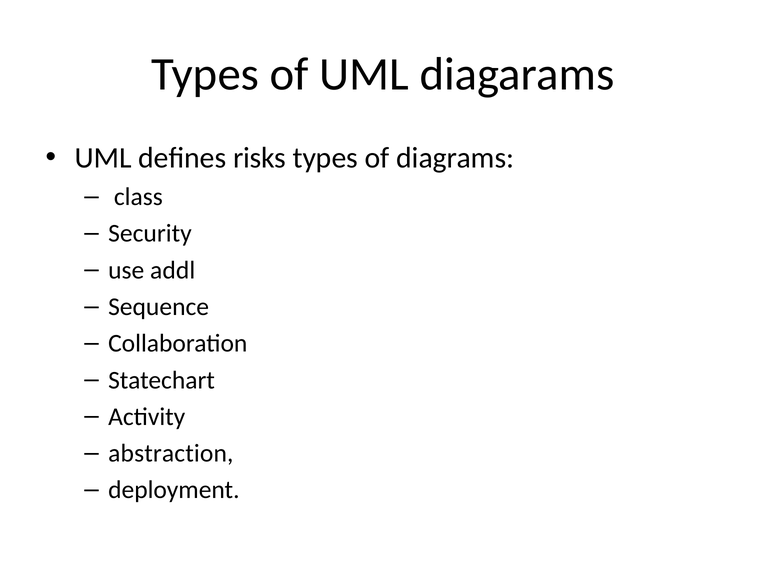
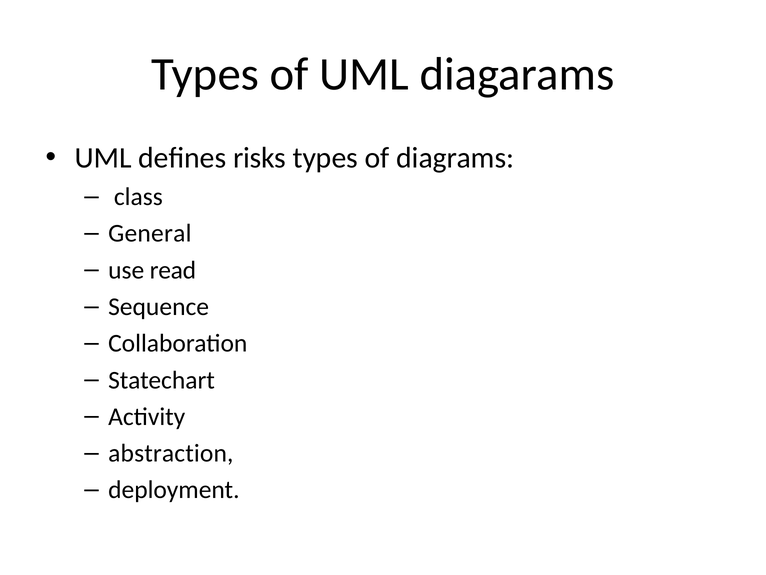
Security: Security -> General
addl: addl -> read
